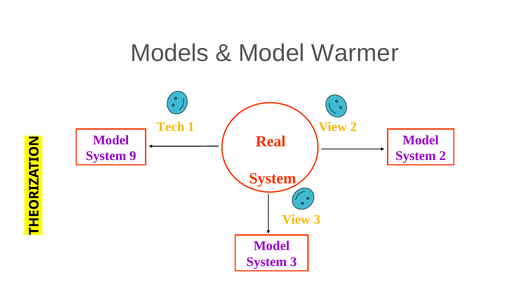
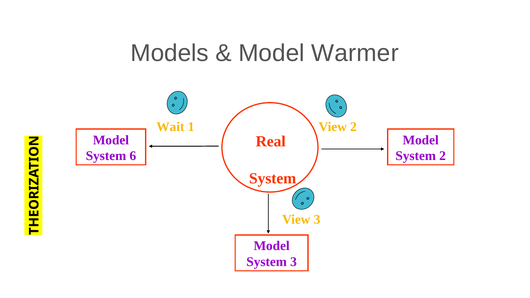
Tech: Tech -> Wait
9: 9 -> 6
